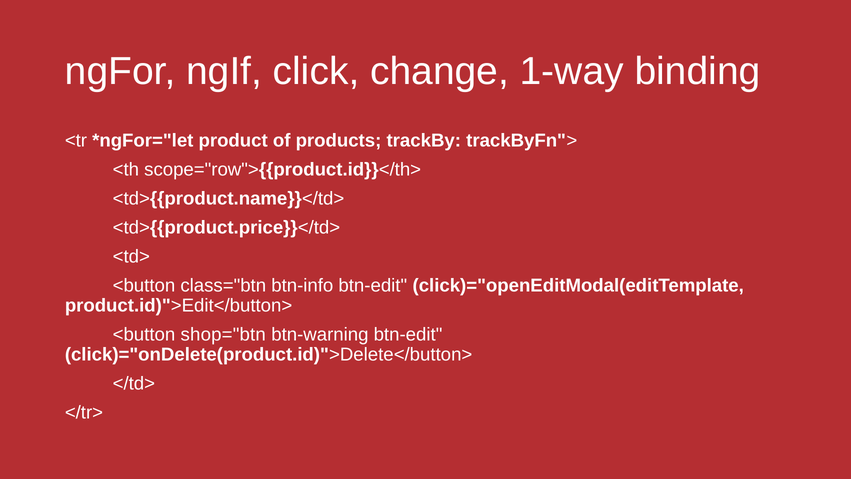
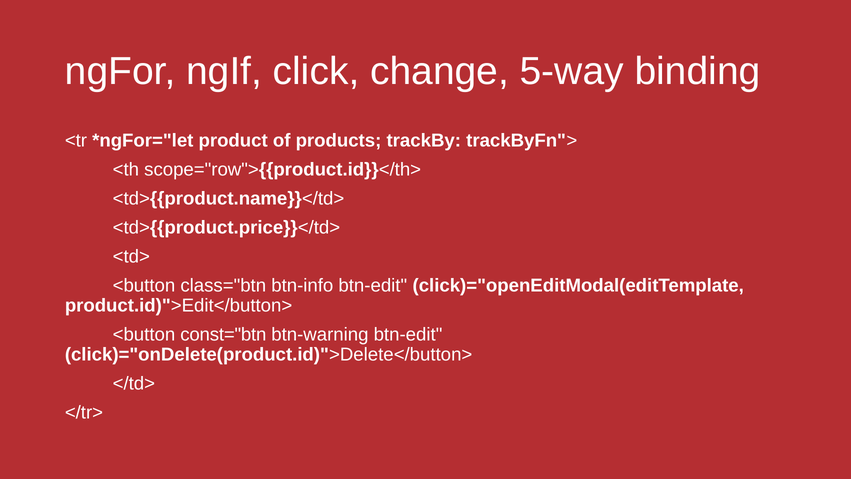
1-way: 1-way -> 5-way
shop="btn: shop="btn -> const="btn
